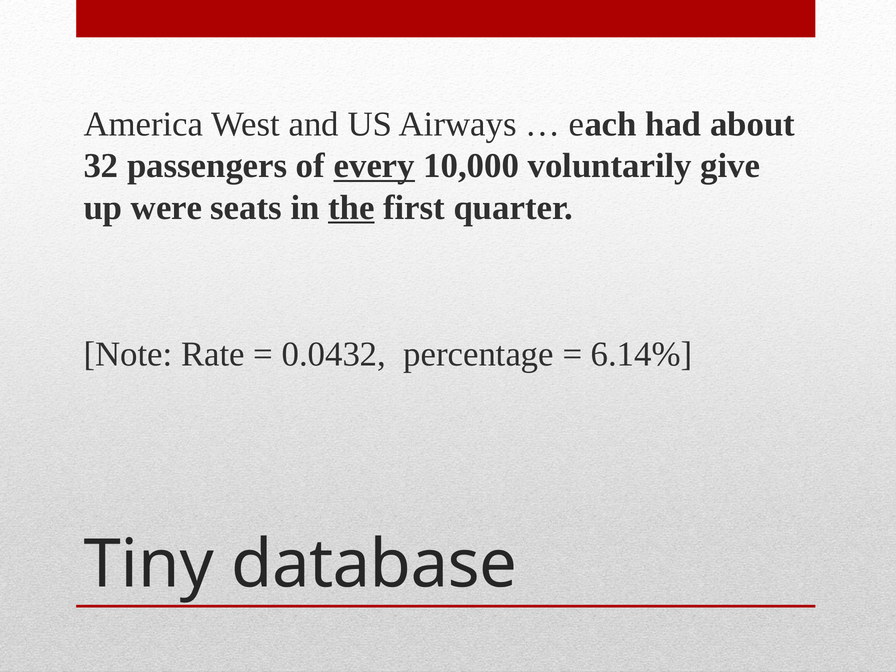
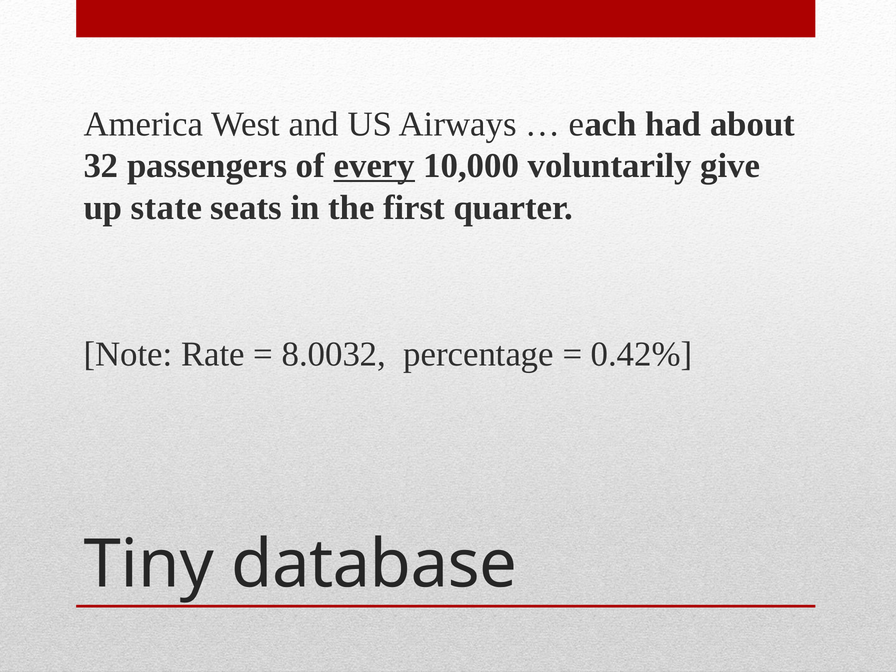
were: were -> state
the underline: present -> none
0.0432: 0.0432 -> 8.0032
6.14%: 6.14% -> 0.42%
